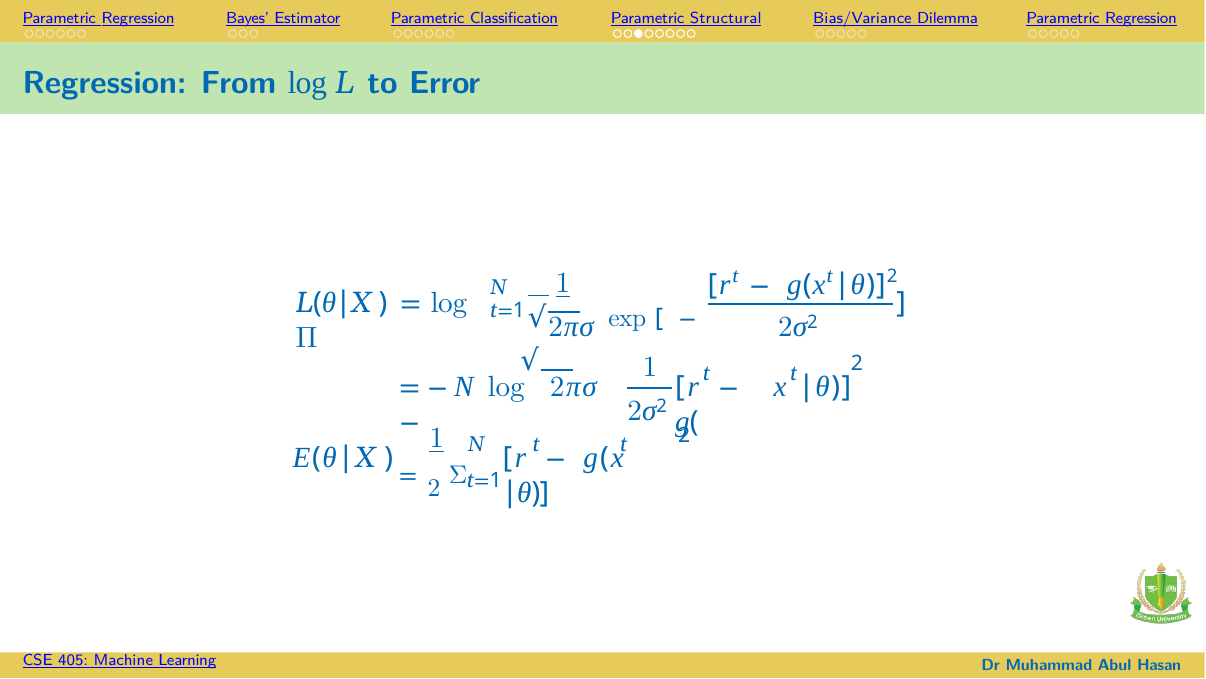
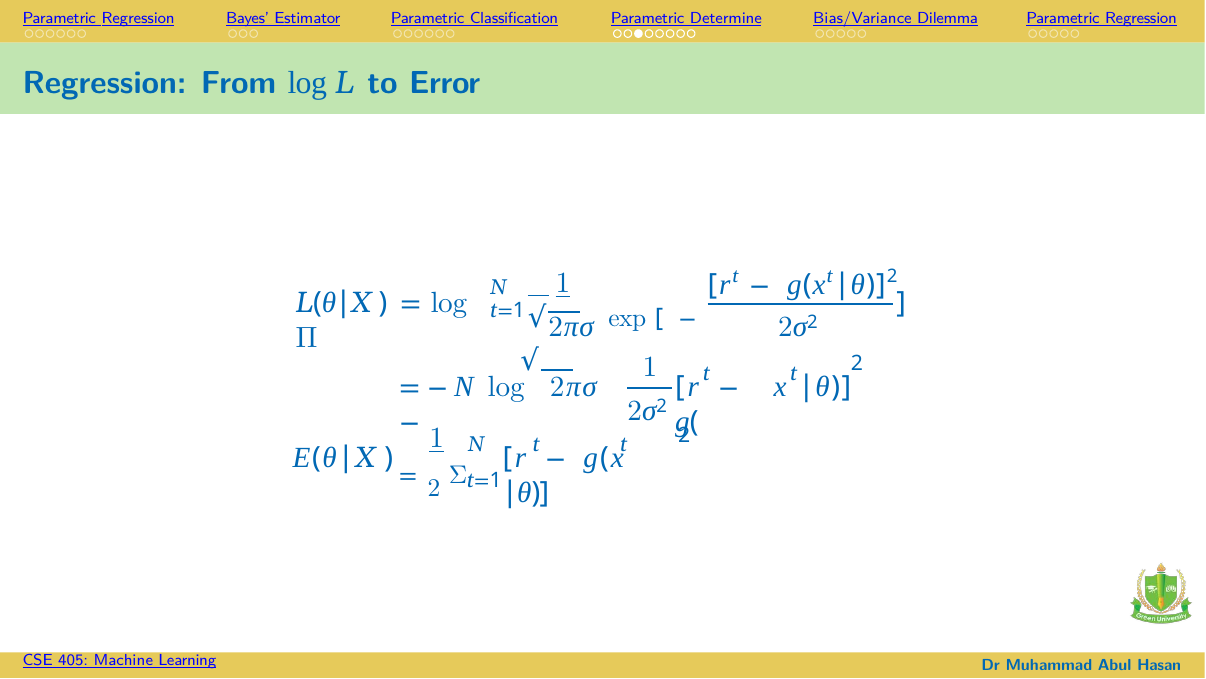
Structural: Structural -> Determine
